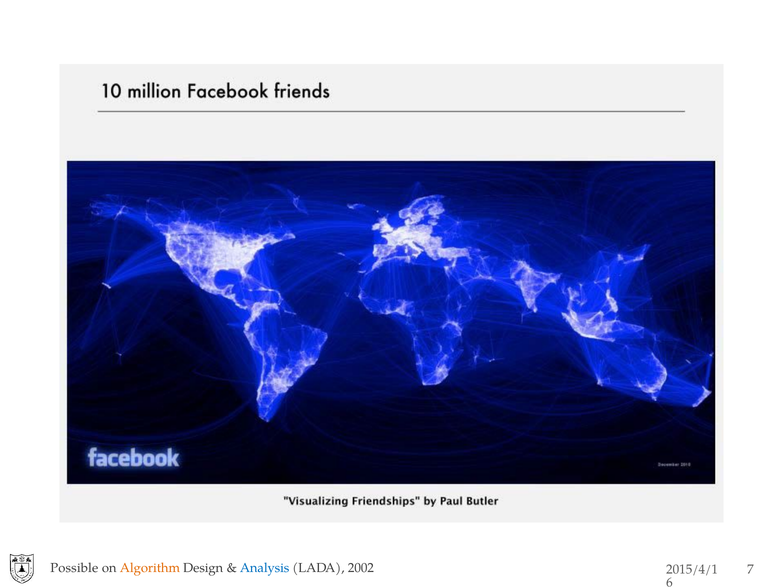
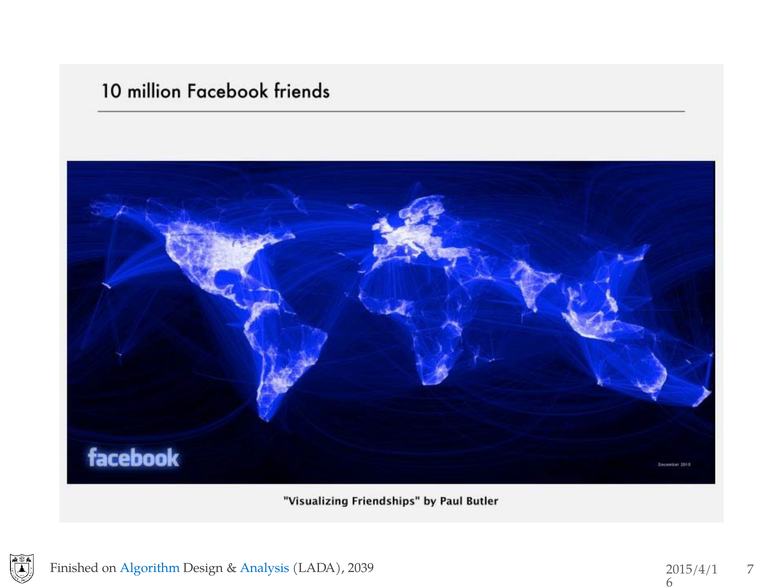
Possible: Possible -> Finished
Algorithm colour: orange -> blue
2002: 2002 -> 2039
